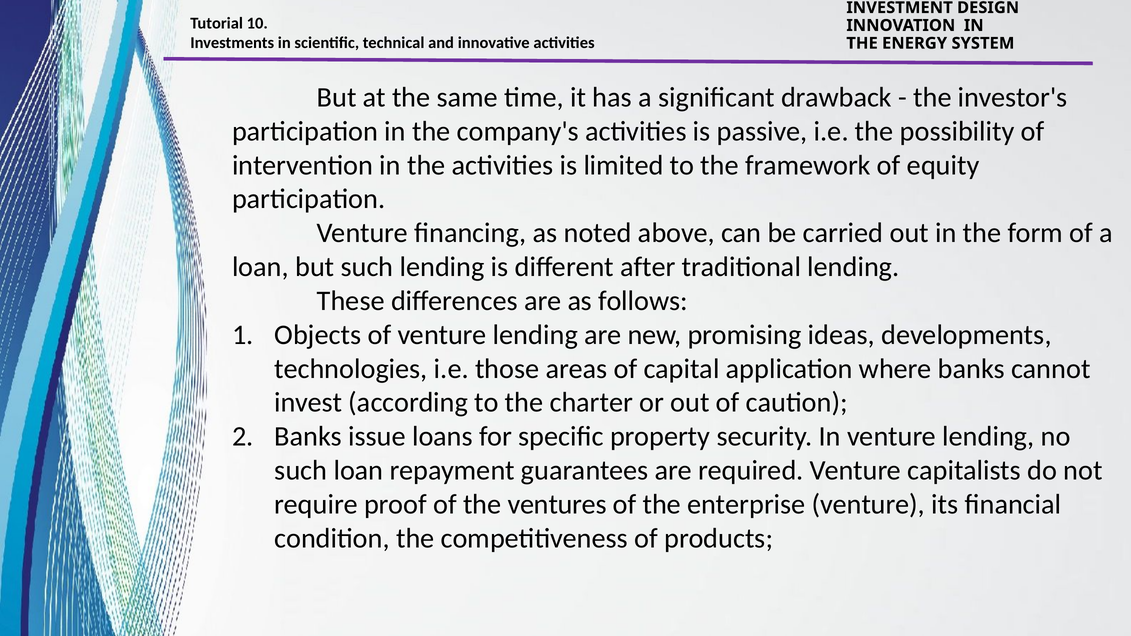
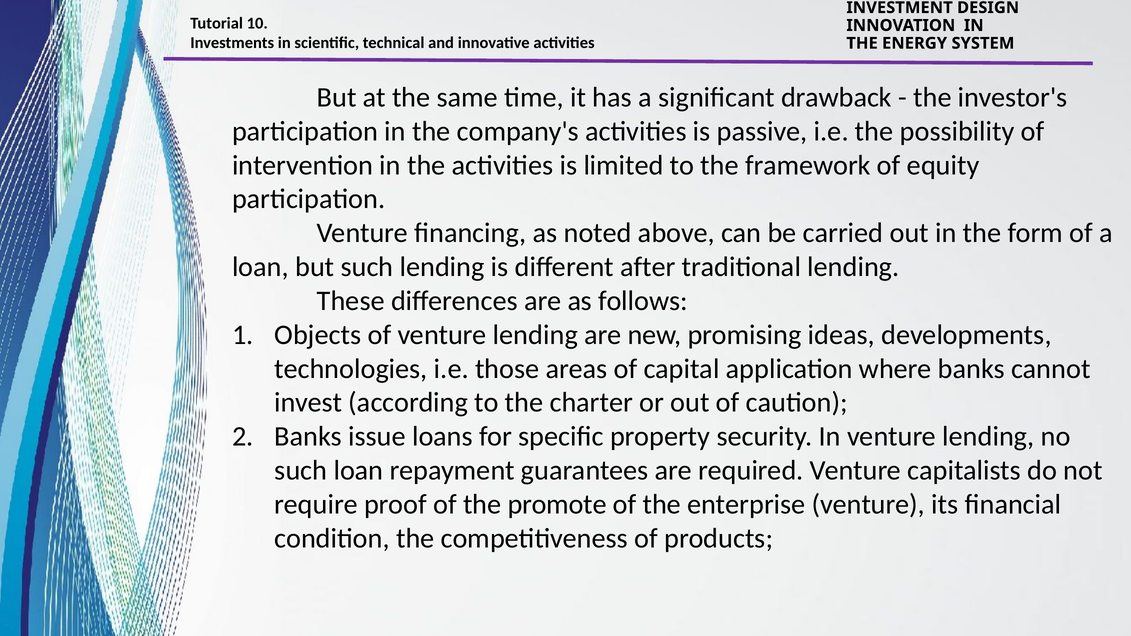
ventures: ventures -> promote
